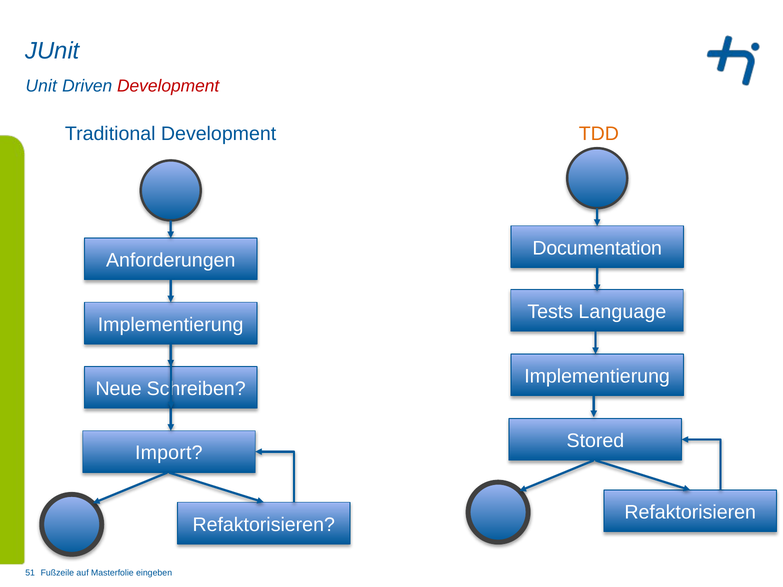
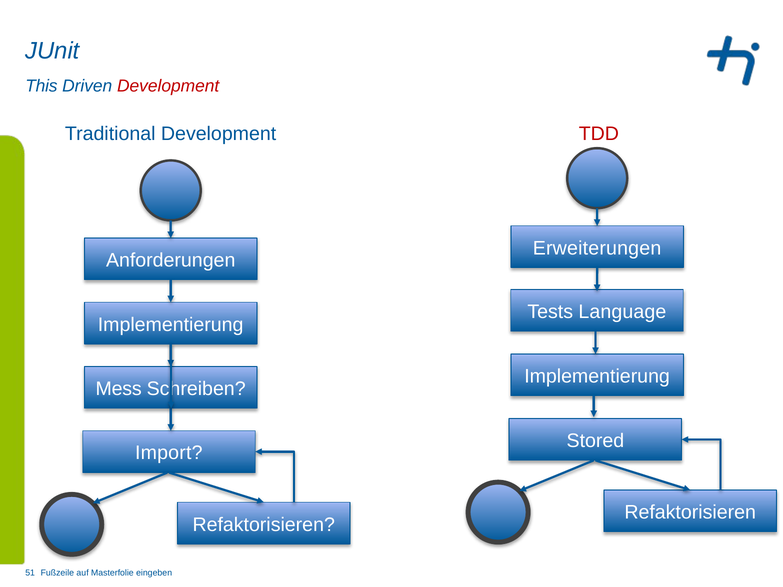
Unit: Unit -> This
TDD colour: orange -> red
Documentation: Documentation -> Erweiterungen
Neue: Neue -> Mess
